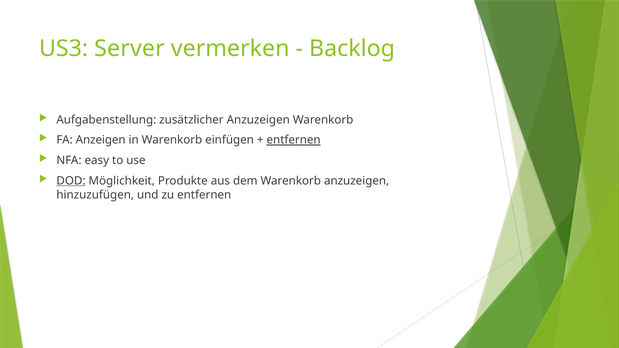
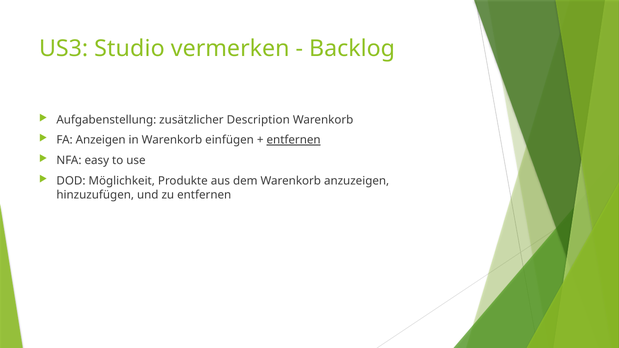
Server: Server -> Studio
zusätzlicher Anzuzeigen: Anzuzeigen -> Description
DOD underline: present -> none
